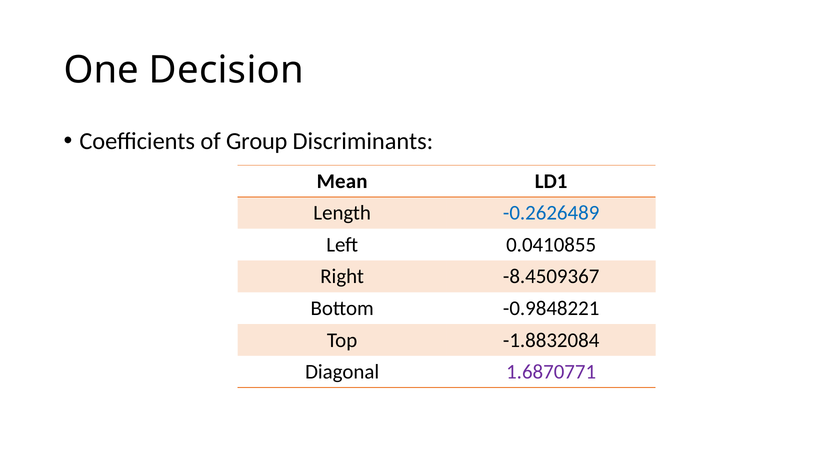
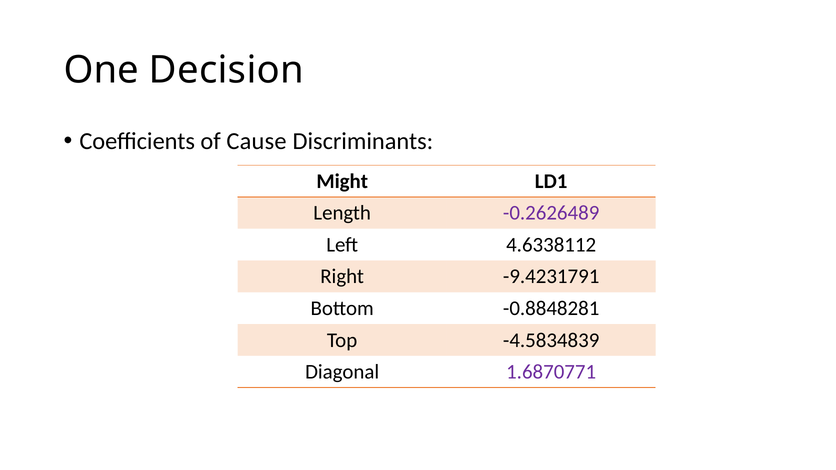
Group: Group -> Cause
Mean: Mean -> Might
-0.2626489 colour: blue -> purple
0.0410855: 0.0410855 -> 4.6338112
-8.4509367: -8.4509367 -> -9.4231791
-0.9848221: -0.9848221 -> -0.8848281
-1.8832084: -1.8832084 -> -4.5834839
